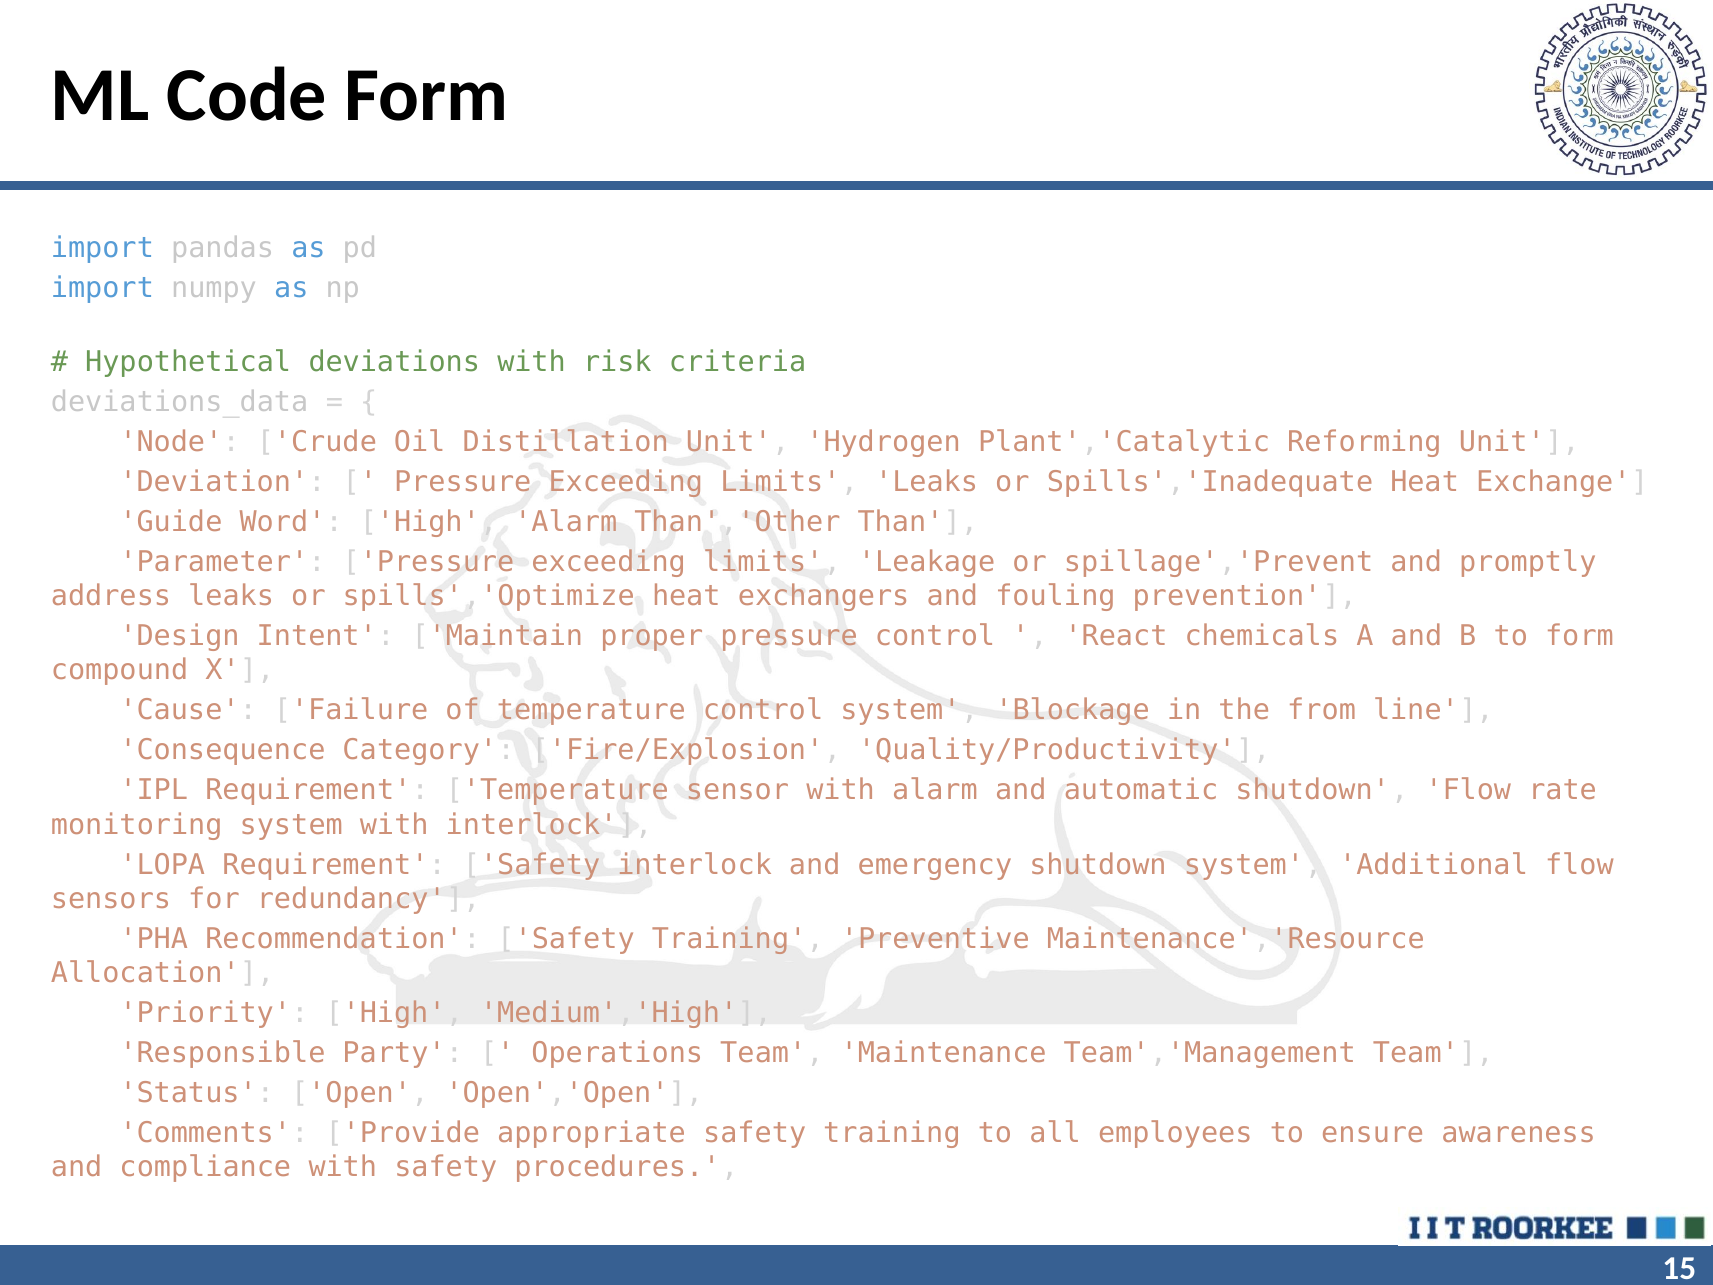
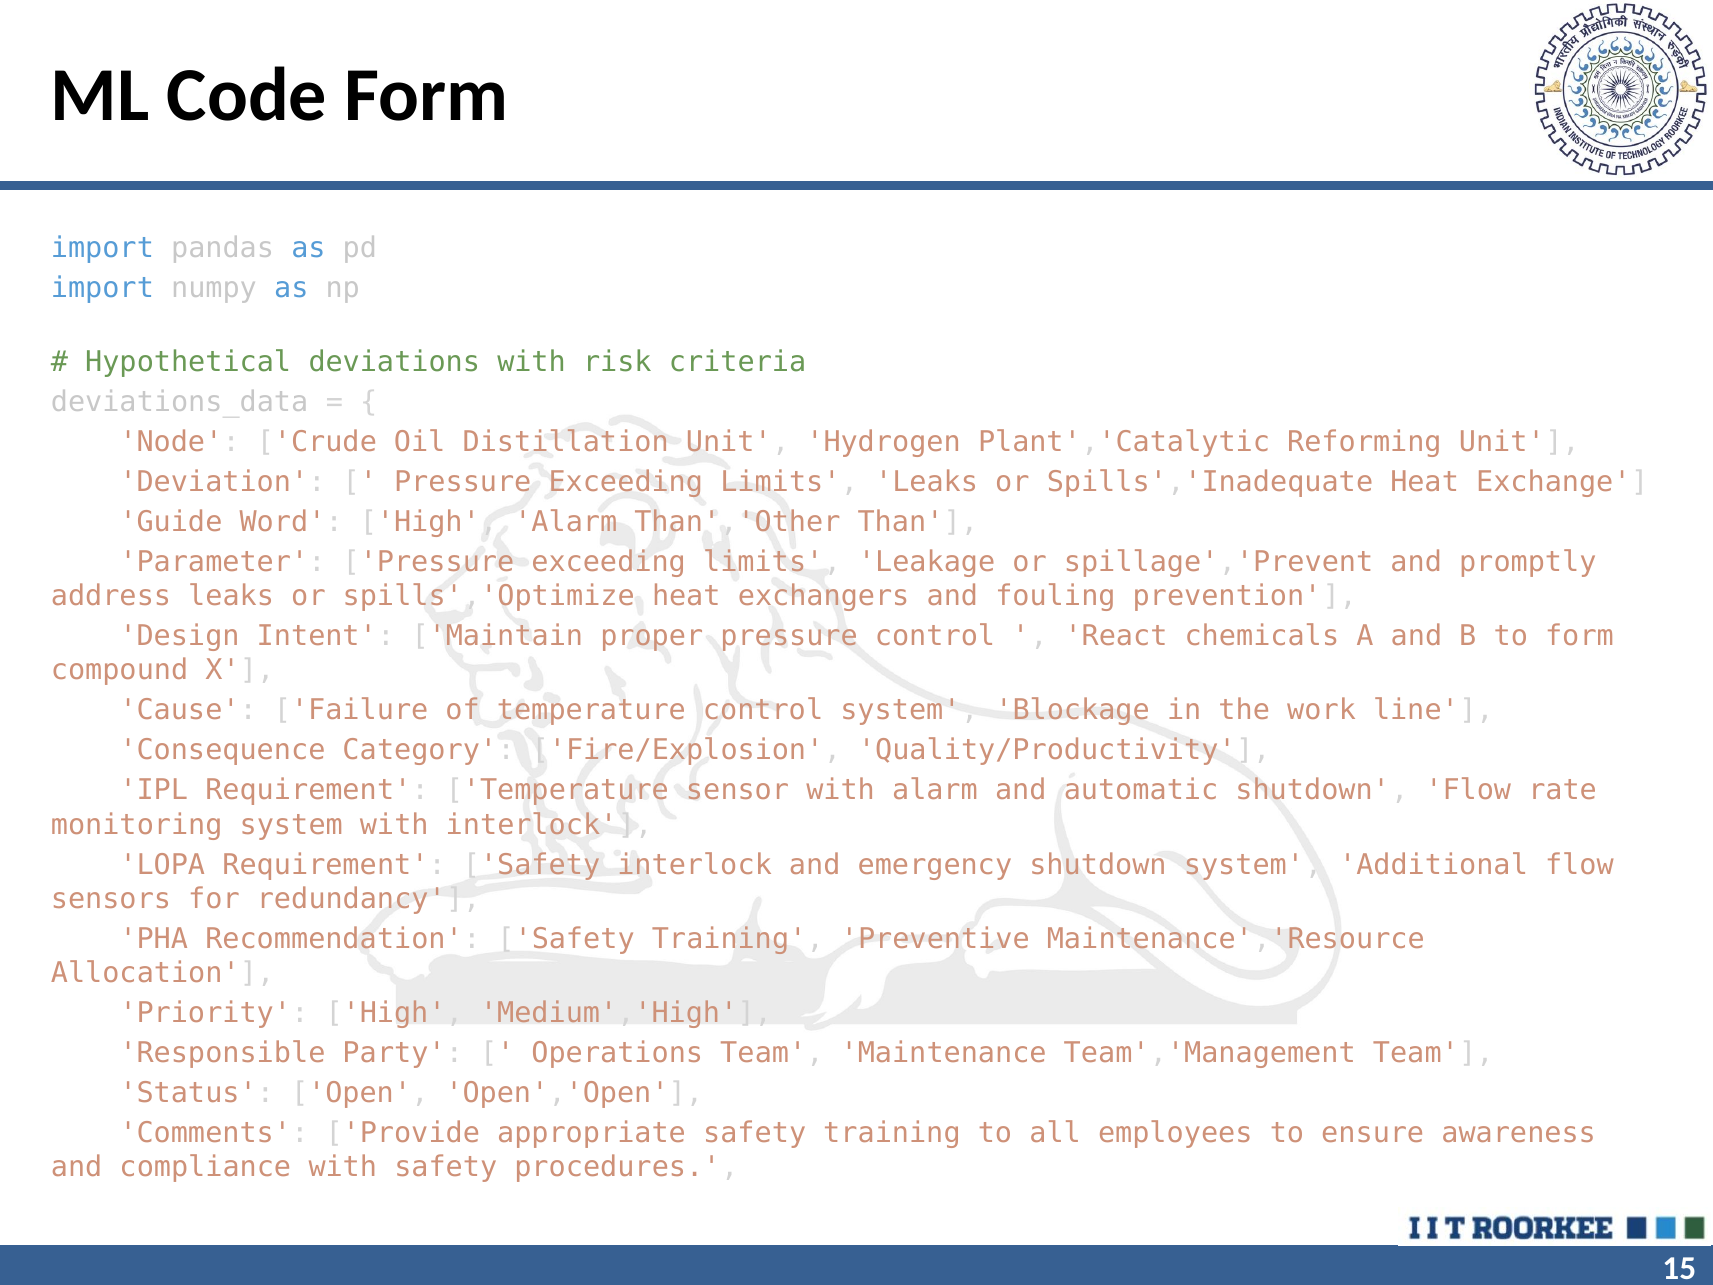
from: from -> work
